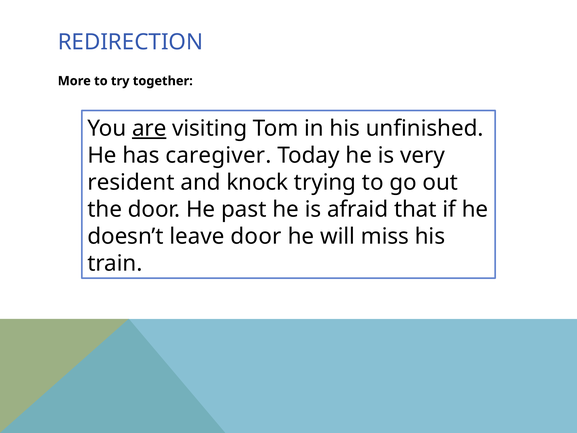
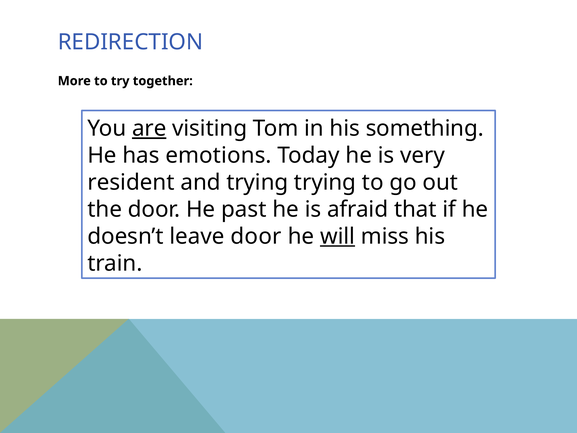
unfinished: unfinished -> something
caregiver: caregiver -> emotions
and knock: knock -> trying
will underline: none -> present
